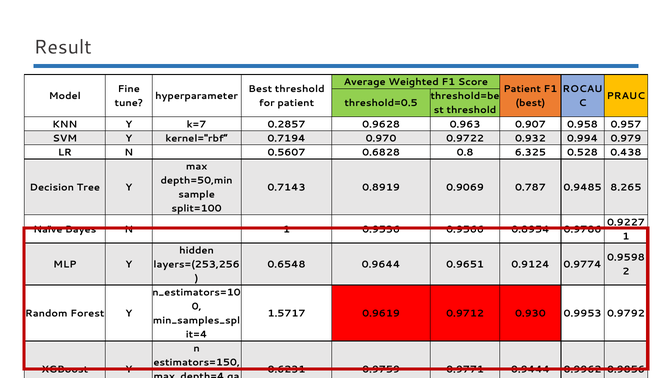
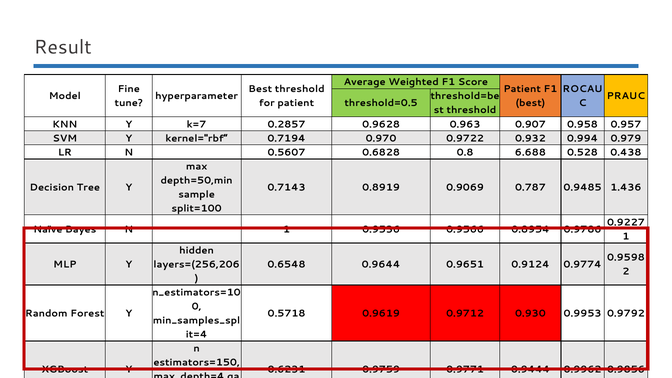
6.325: 6.325 -> 6.688
8.265: 8.265 -> 1.436
layers=(253,256: layers=(253,256 -> layers=(256,206
1.5717: 1.5717 -> 0.5718
